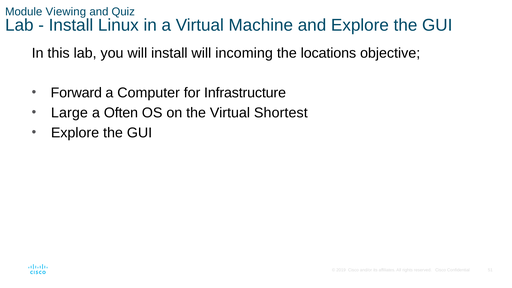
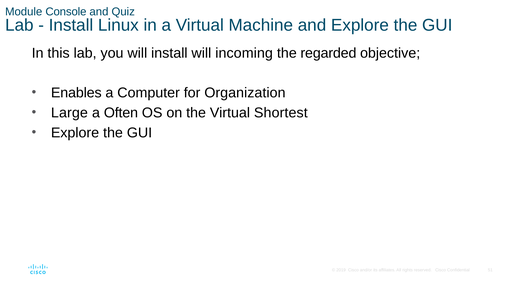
Viewing: Viewing -> Console
locations: locations -> regarded
Forward: Forward -> Enables
Infrastructure: Infrastructure -> Organization
